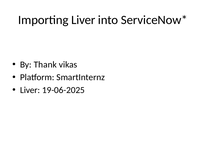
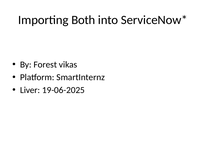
Importing Liver: Liver -> Both
Thank: Thank -> Forest
